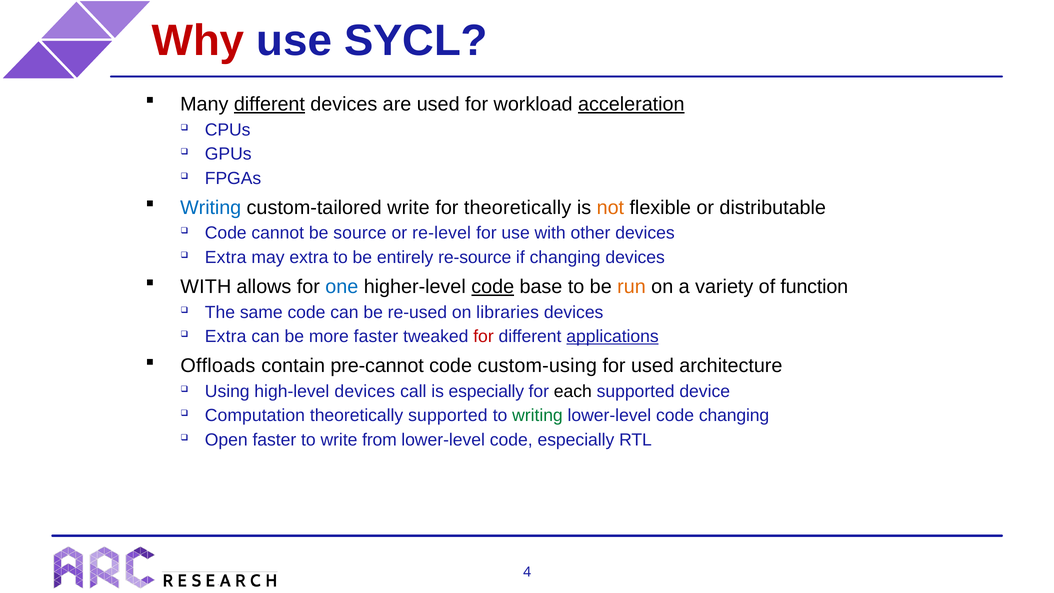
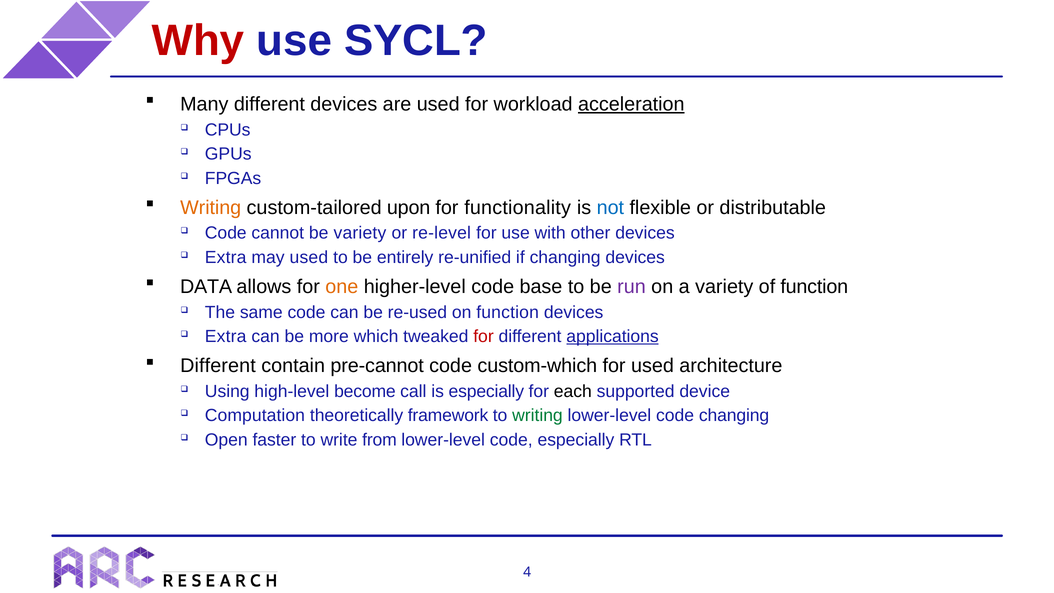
different at (269, 104) underline: present -> none
Writing at (211, 208) colour: blue -> orange
custom-tailored write: write -> upon
for theoretically: theoretically -> functionality
not colour: orange -> blue
be source: source -> variety
may extra: extra -> used
re-source: re-source -> re-unified
WITH at (206, 287): WITH -> DATA
one colour: blue -> orange
code at (493, 287) underline: present -> none
run colour: orange -> purple
on libraries: libraries -> function
more faster: faster -> which
Offloads at (218, 366): Offloads -> Different
custom-using: custom-using -> custom-which
high-level devices: devices -> become
theoretically supported: supported -> framework
